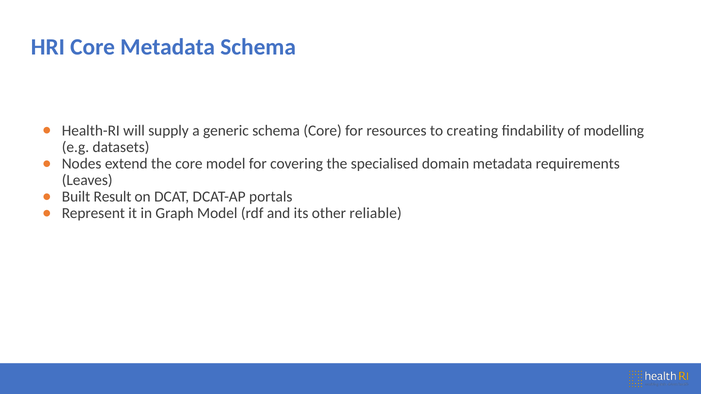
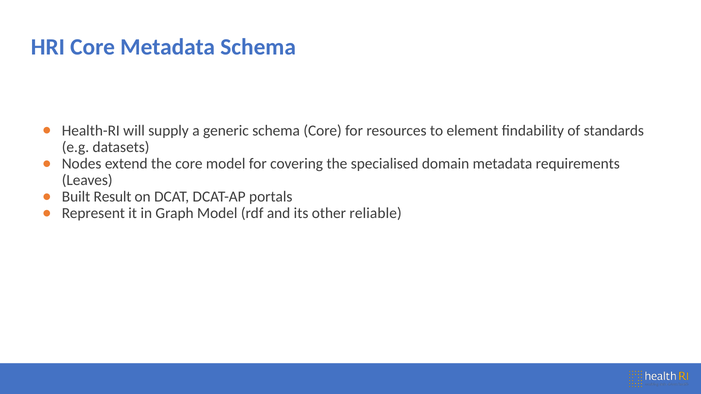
creating: creating -> element
modelling: modelling -> standards
